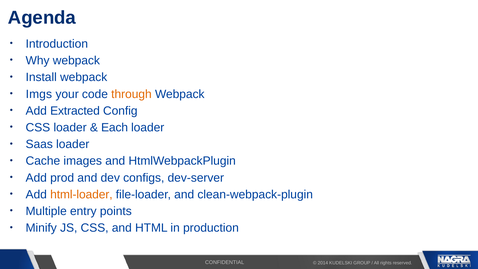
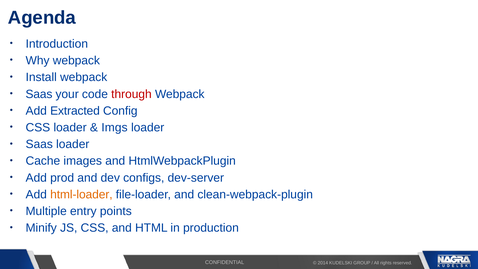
Imgs at (39, 94): Imgs -> Saas
through colour: orange -> red
Each: Each -> Imgs
